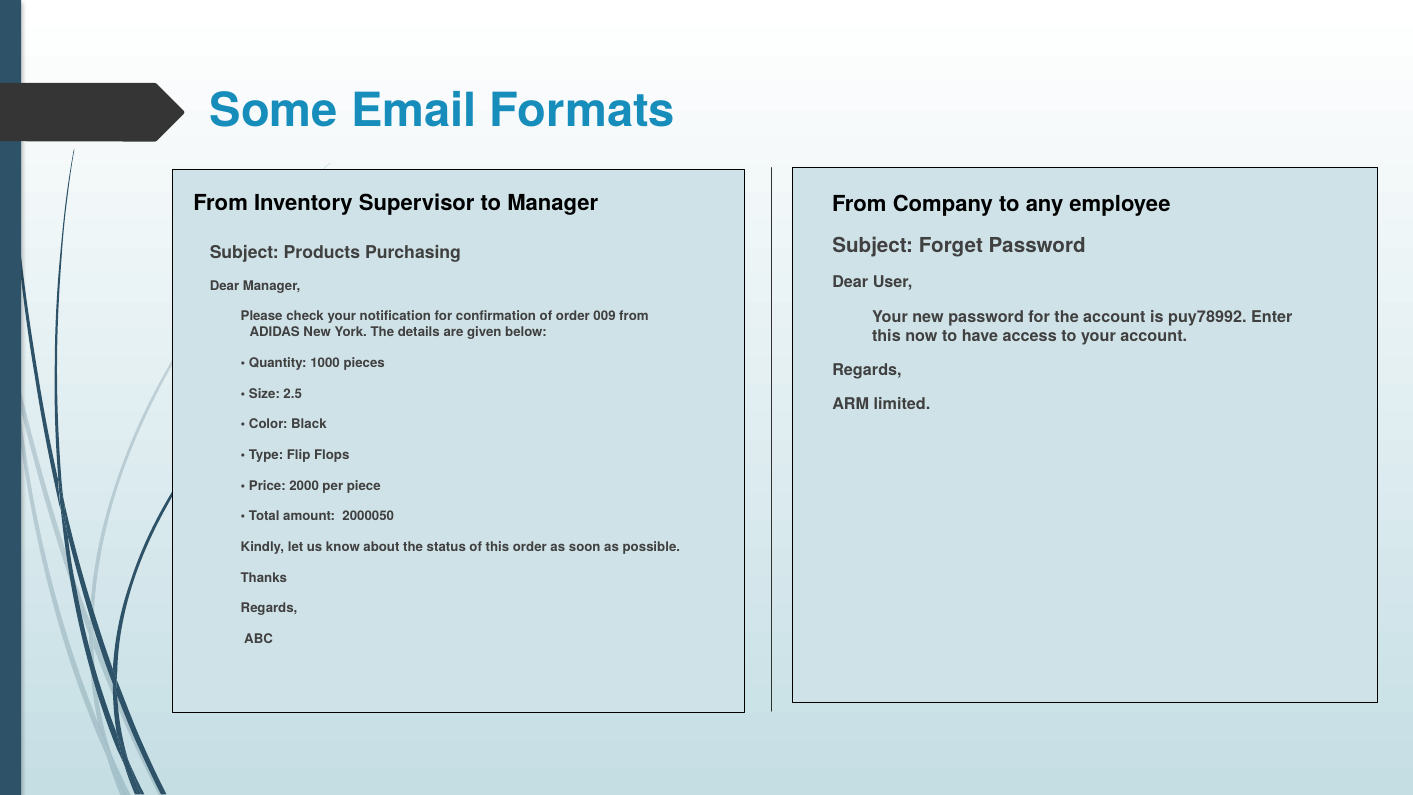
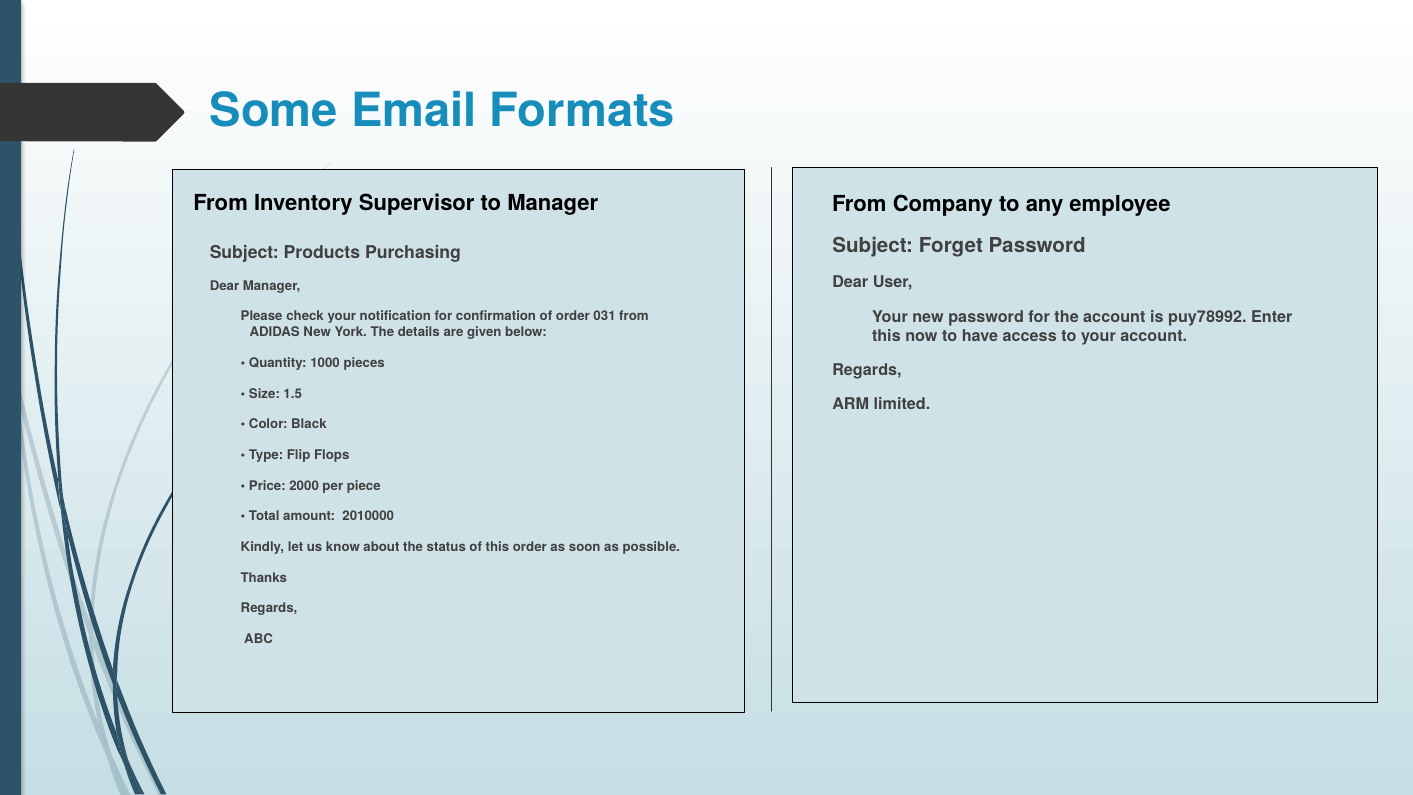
009: 009 -> 031
2.5: 2.5 -> 1.5
2000050: 2000050 -> 2010000
